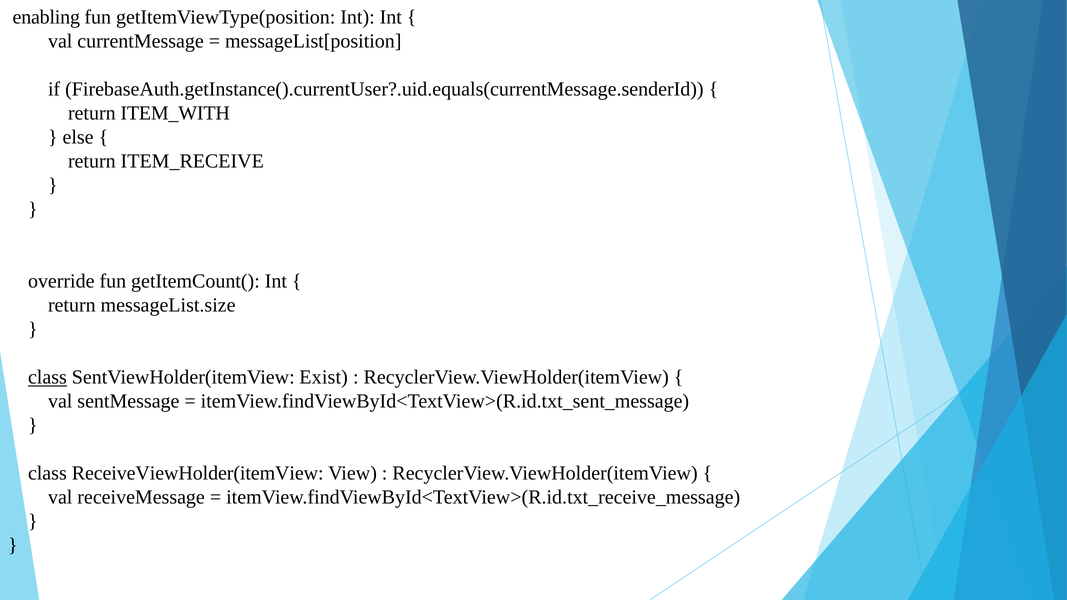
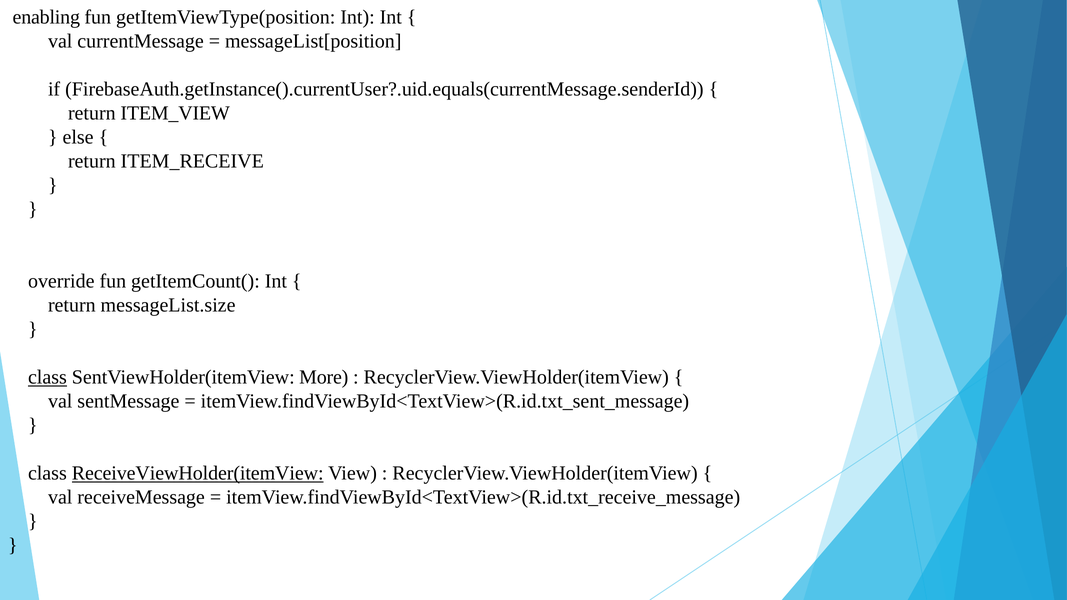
ITEM_WITH: ITEM_WITH -> ITEM_VIEW
Exist: Exist -> More
ReceiveViewHolder(itemView underline: none -> present
